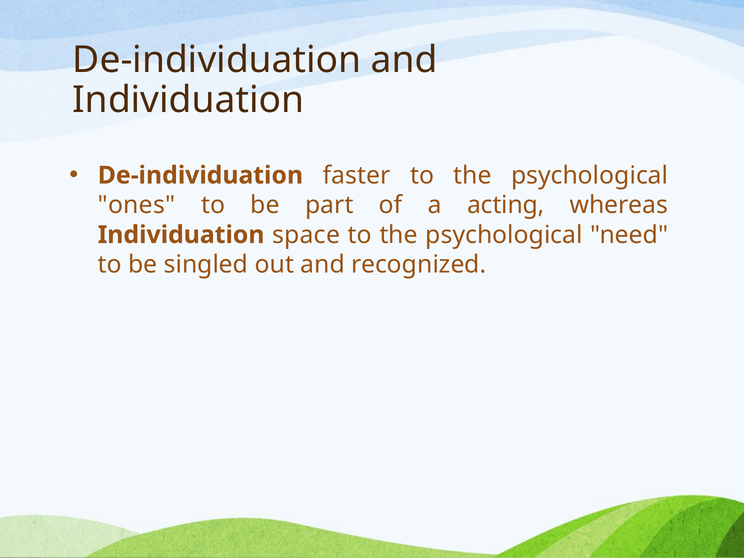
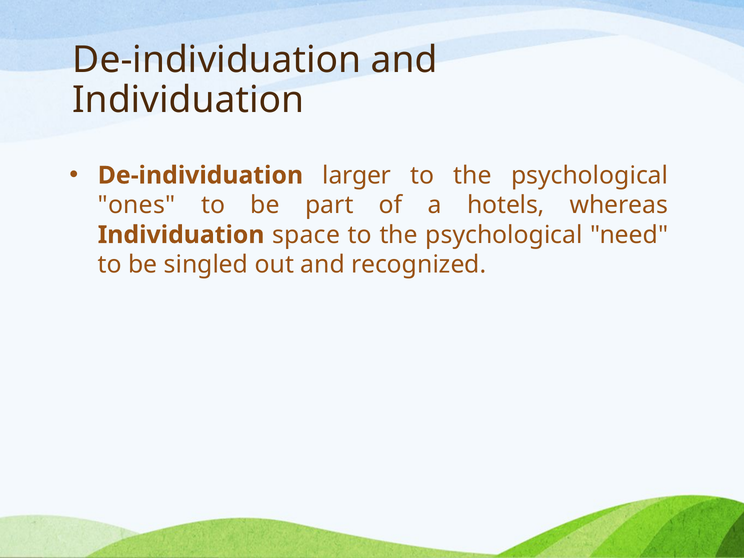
faster: faster -> larger
acting: acting -> hotels
